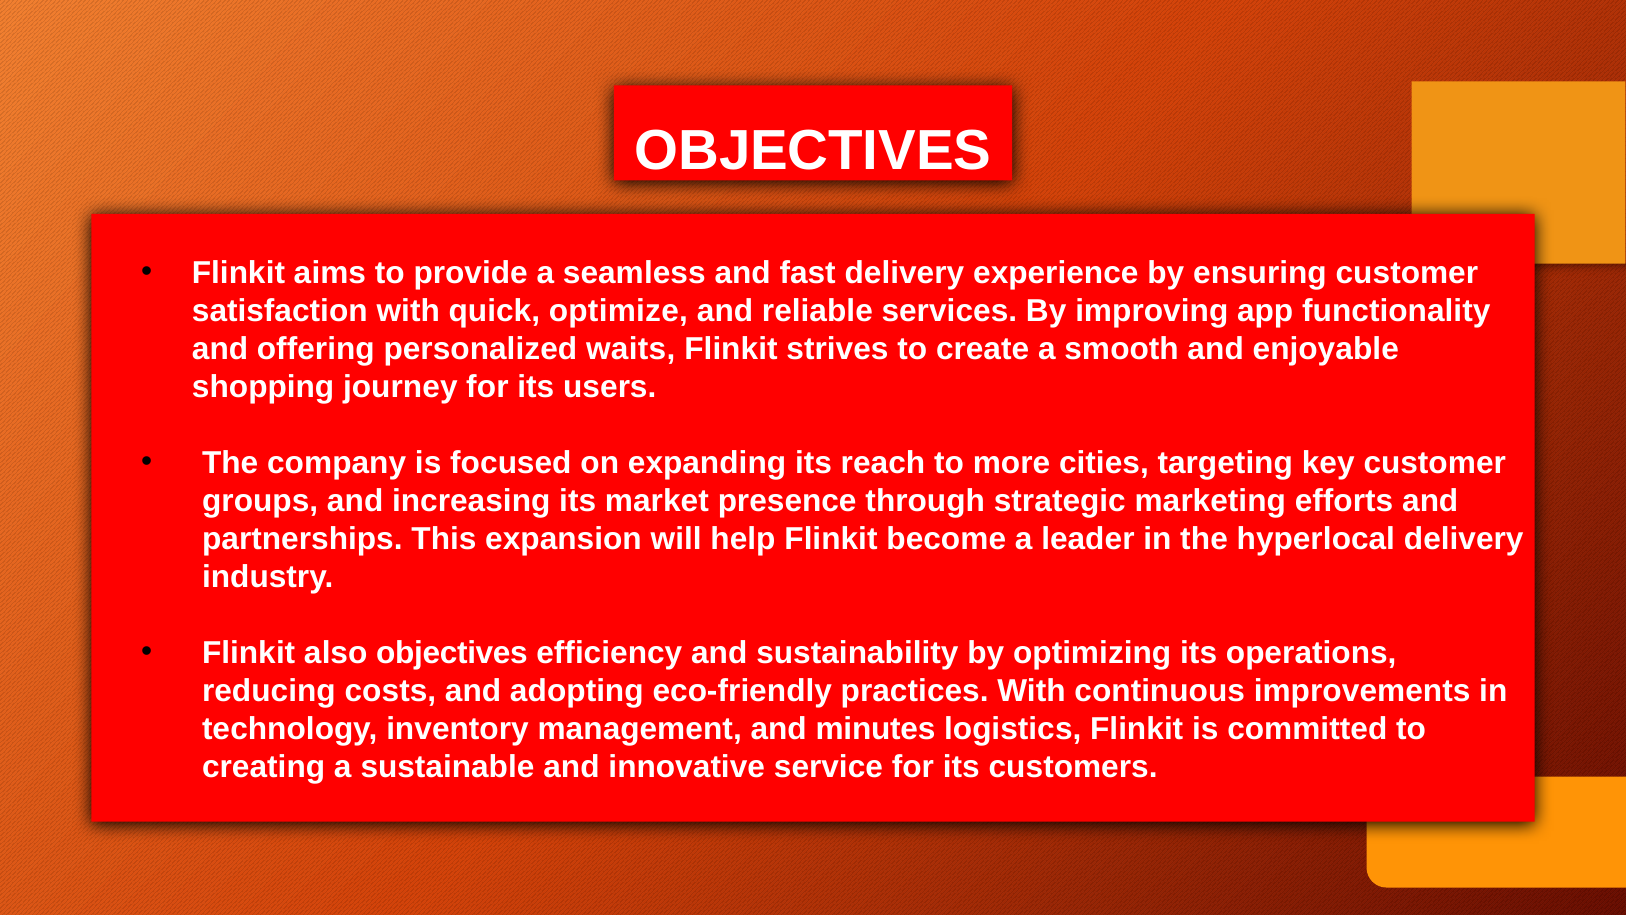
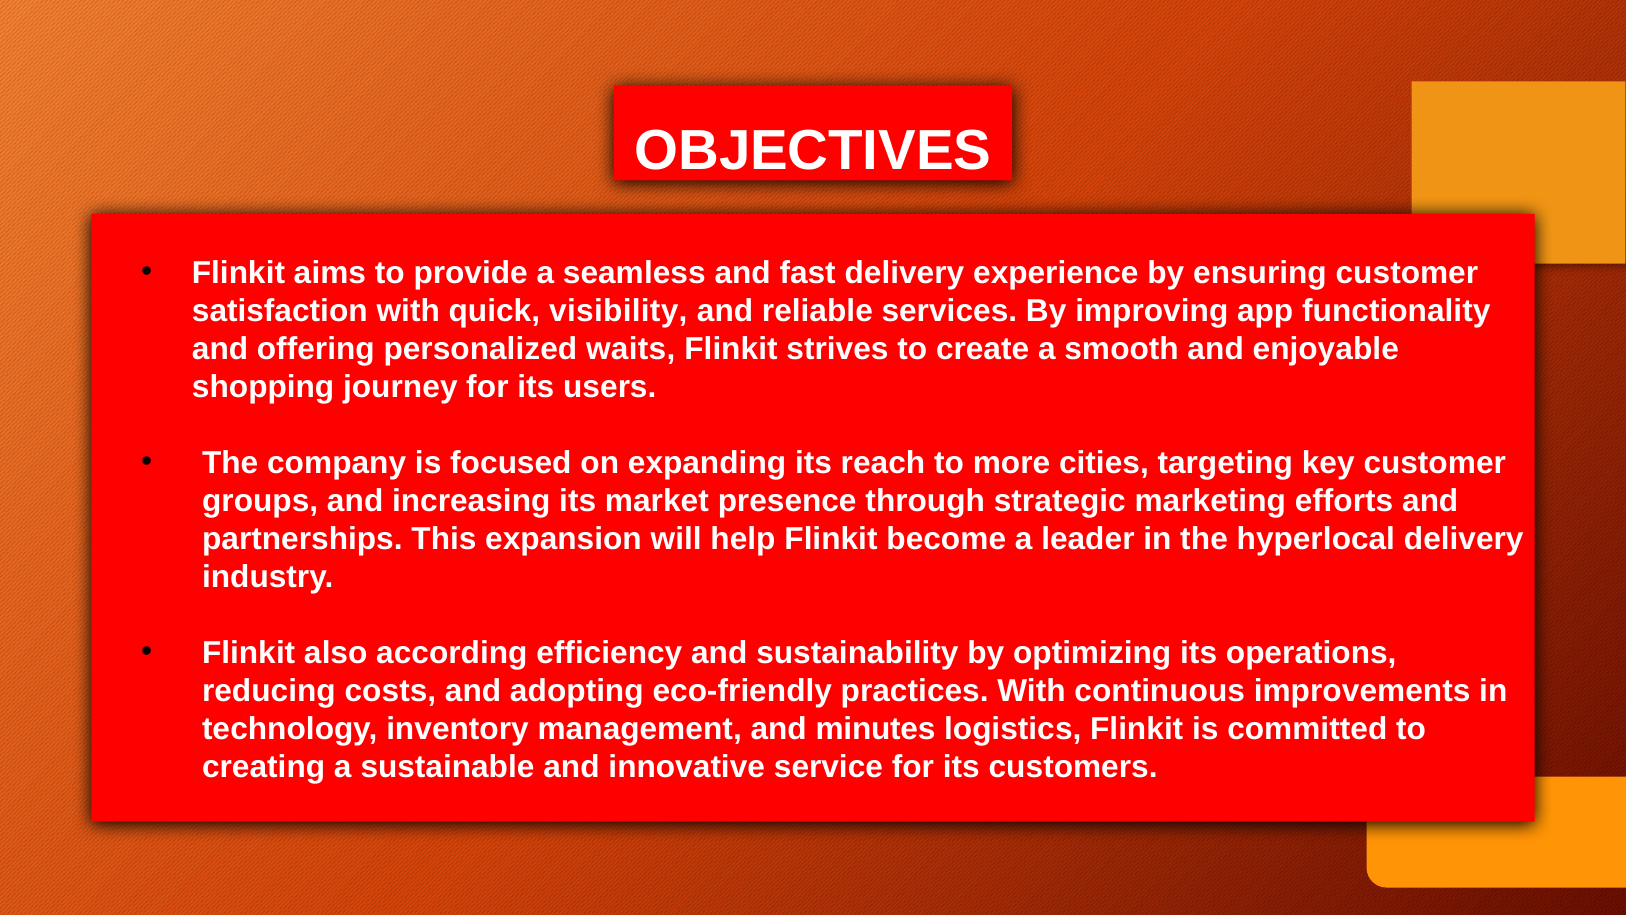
optimize: optimize -> visibility
also objectives: objectives -> according
